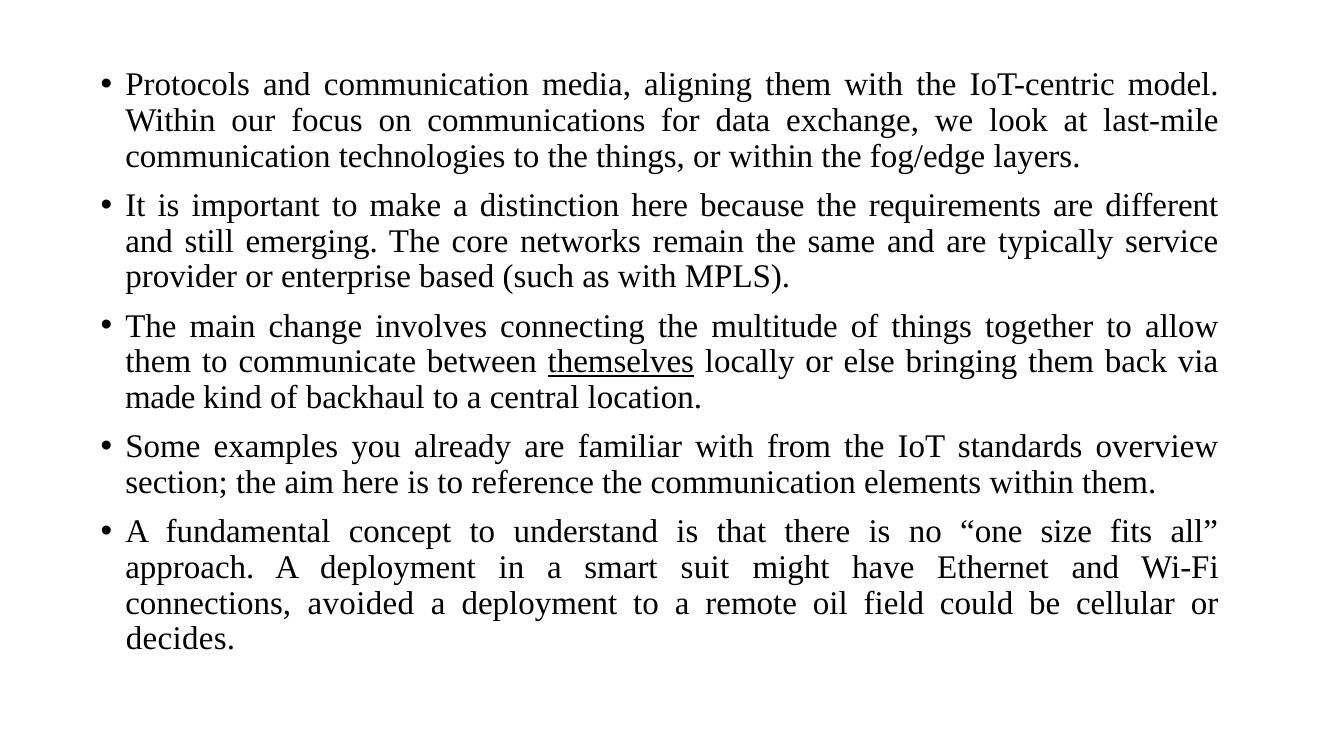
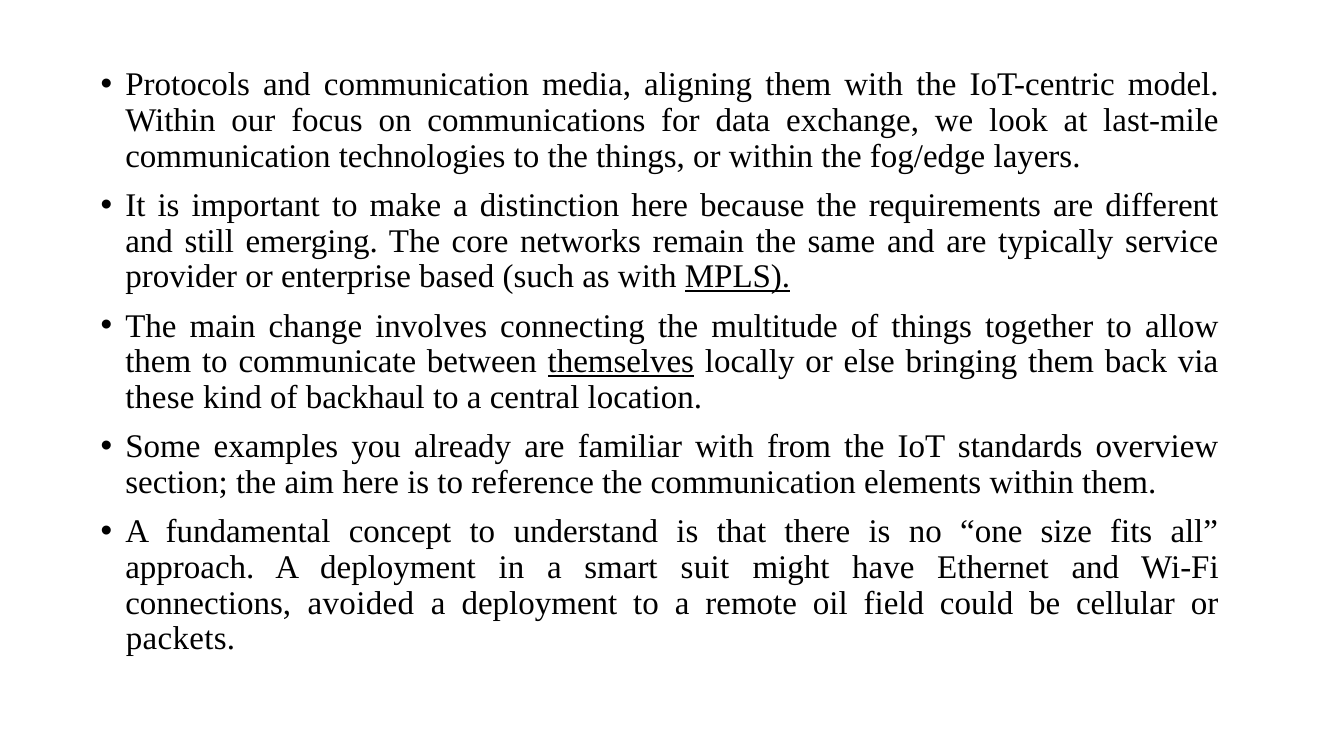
MPLS underline: none -> present
made: made -> these
decides: decides -> packets
